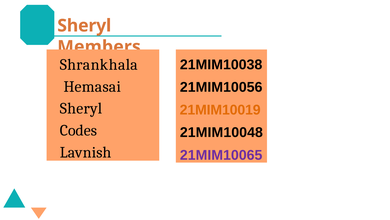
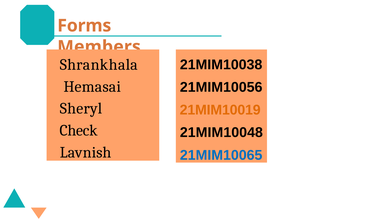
Sheryl at (84, 26): Sheryl -> Forms
Codes: Codes -> Check
21MIM10065 colour: purple -> blue
